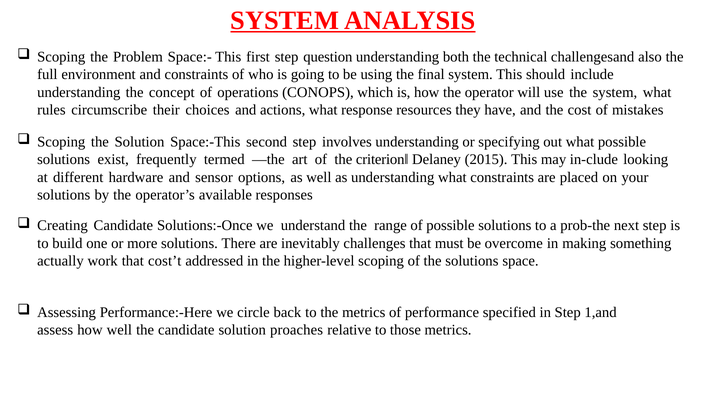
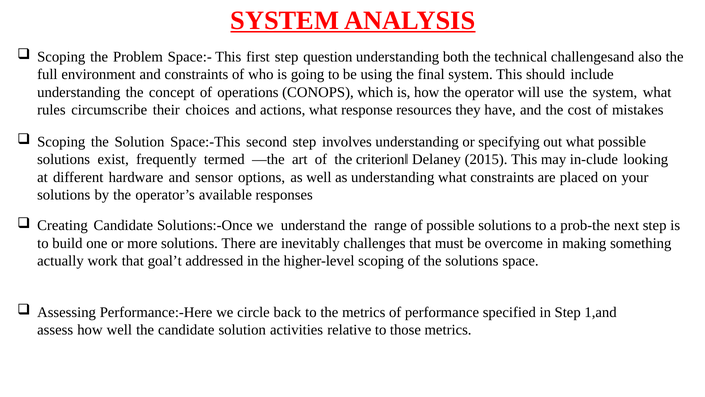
cost’t: cost’t -> goal’t
proaches: proaches -> activities
